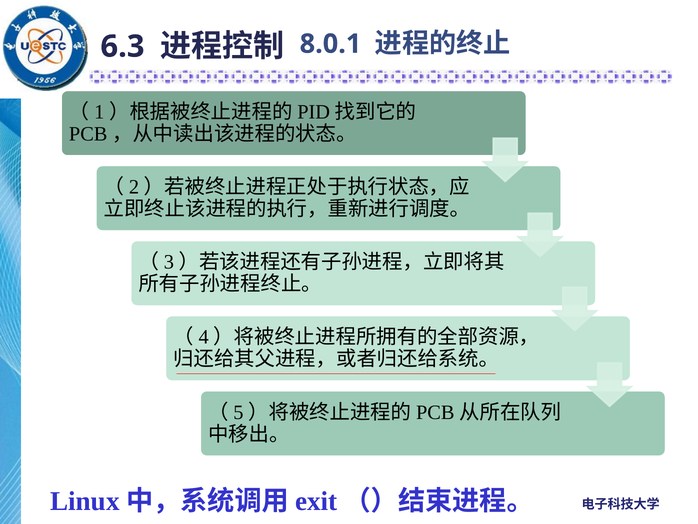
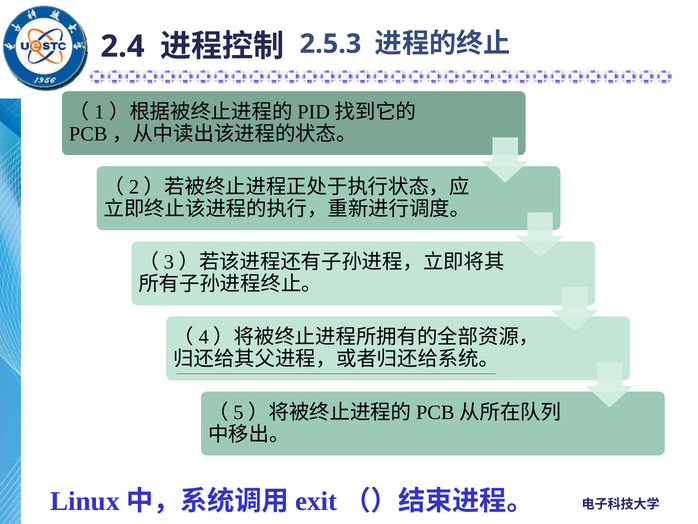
8.0.1: 8.0.1 -> 2.5.3
6.3: 6.3 -> 2.4
